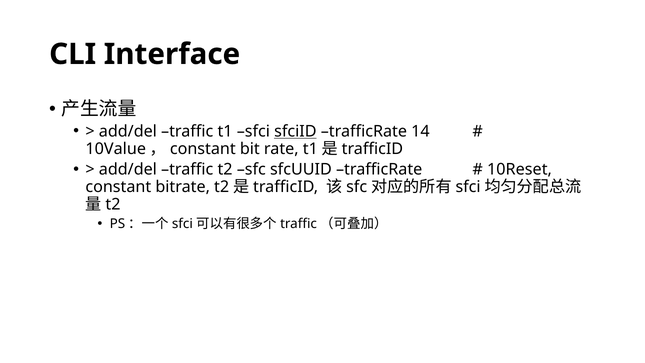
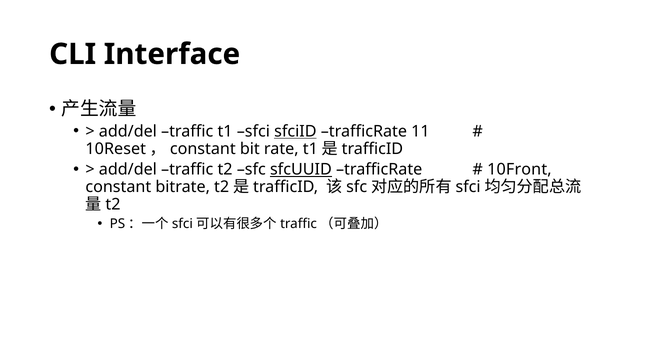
14: 14 -> 11
10Value: 10Value -> 10Reset
sfcUUID underline: none -> present
10Reset: 10Reset -> 10Front
